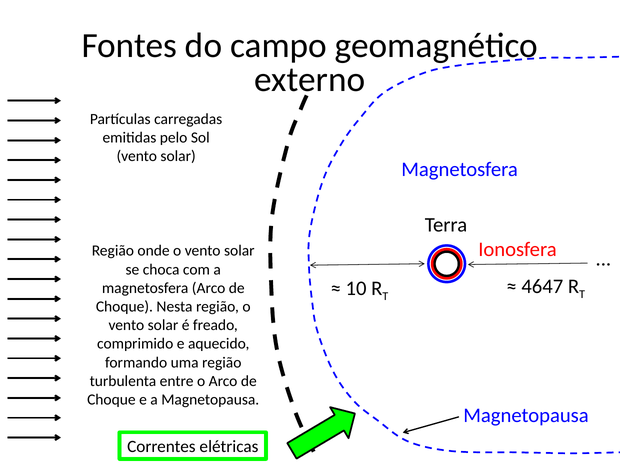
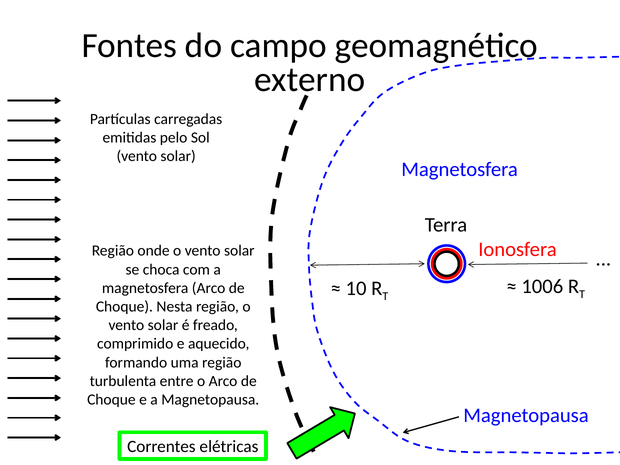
4647: 4647 -> 1006
